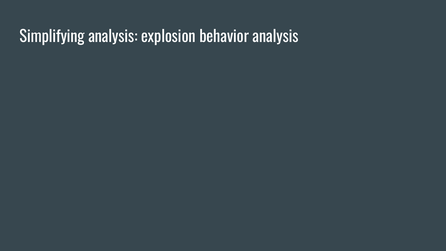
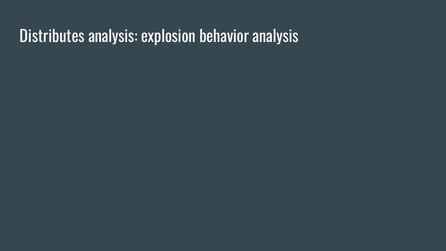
Simplifying: Simplifying -> Distributes
